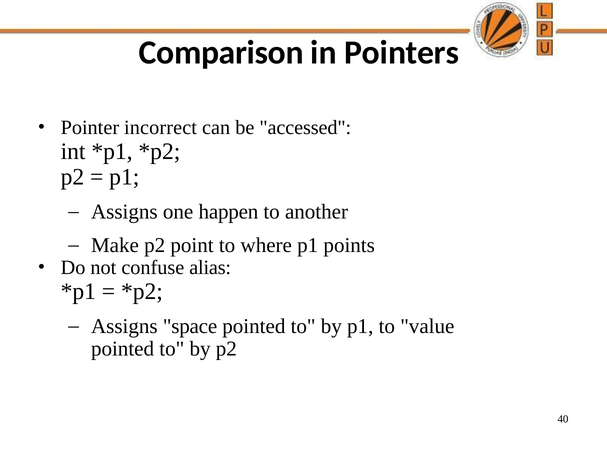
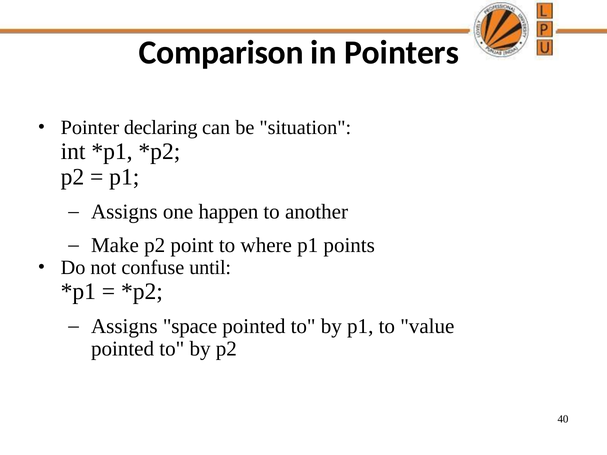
incorrect: incorrect -> declaring
accessed: accessed -> situation
alias: alias -> until
